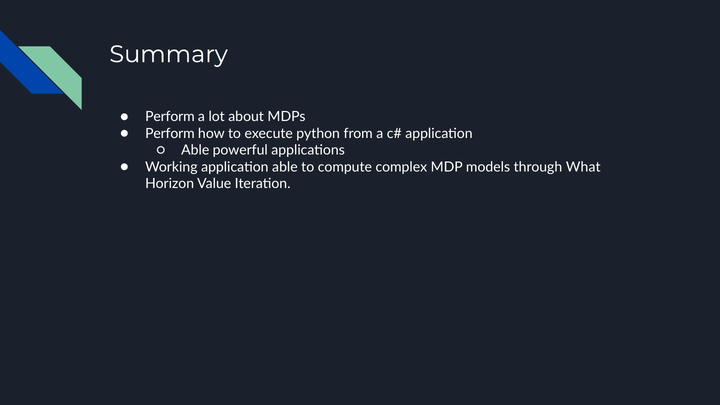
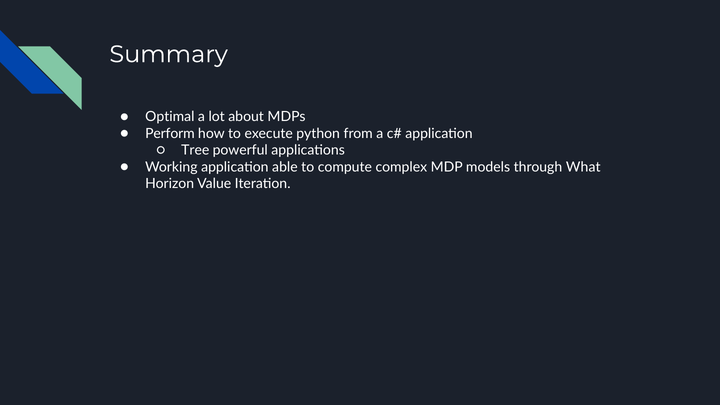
Perform at (170, 117): Perform -> Optimal
Able at (195, 150): Able -> Tree
